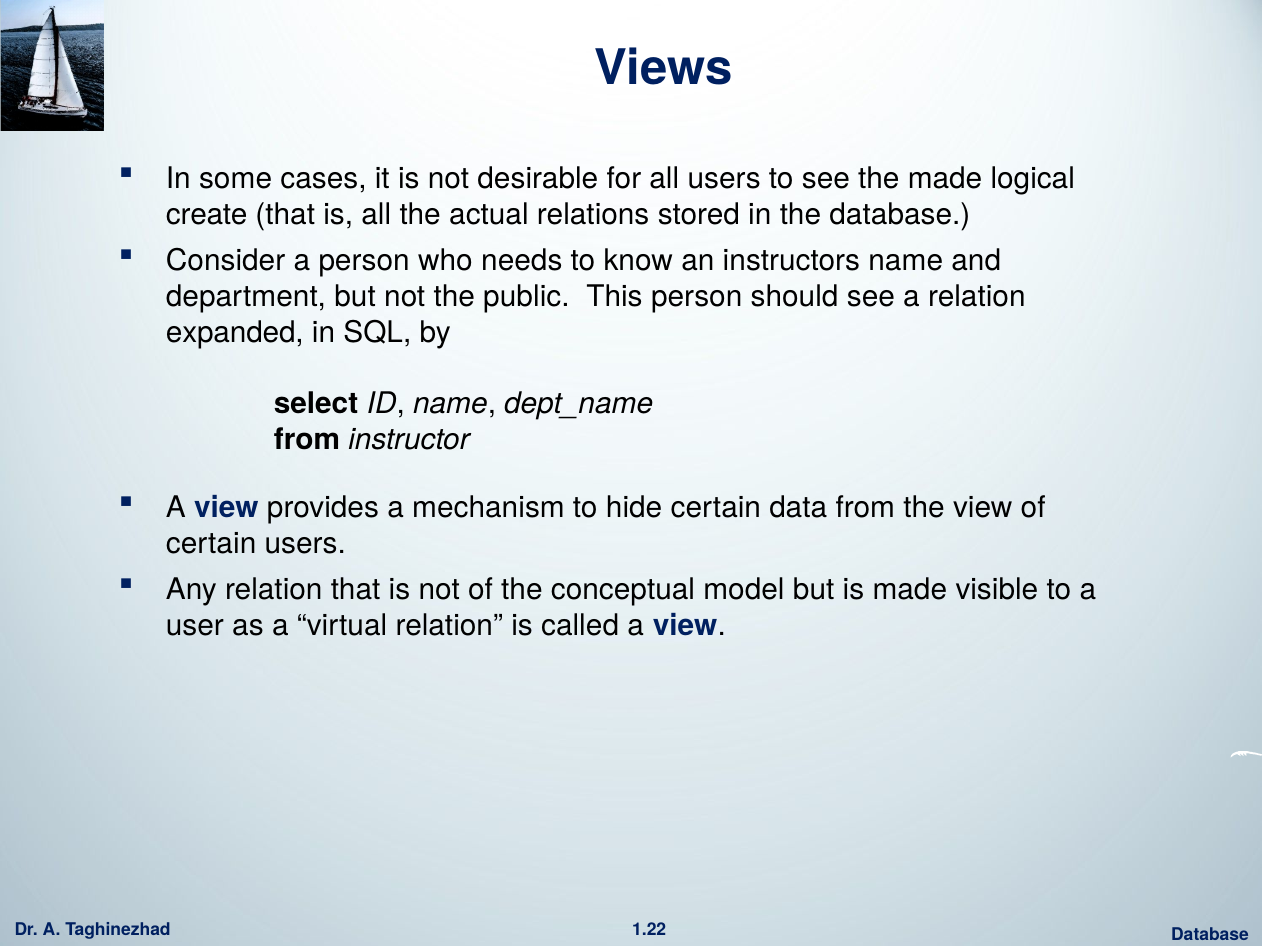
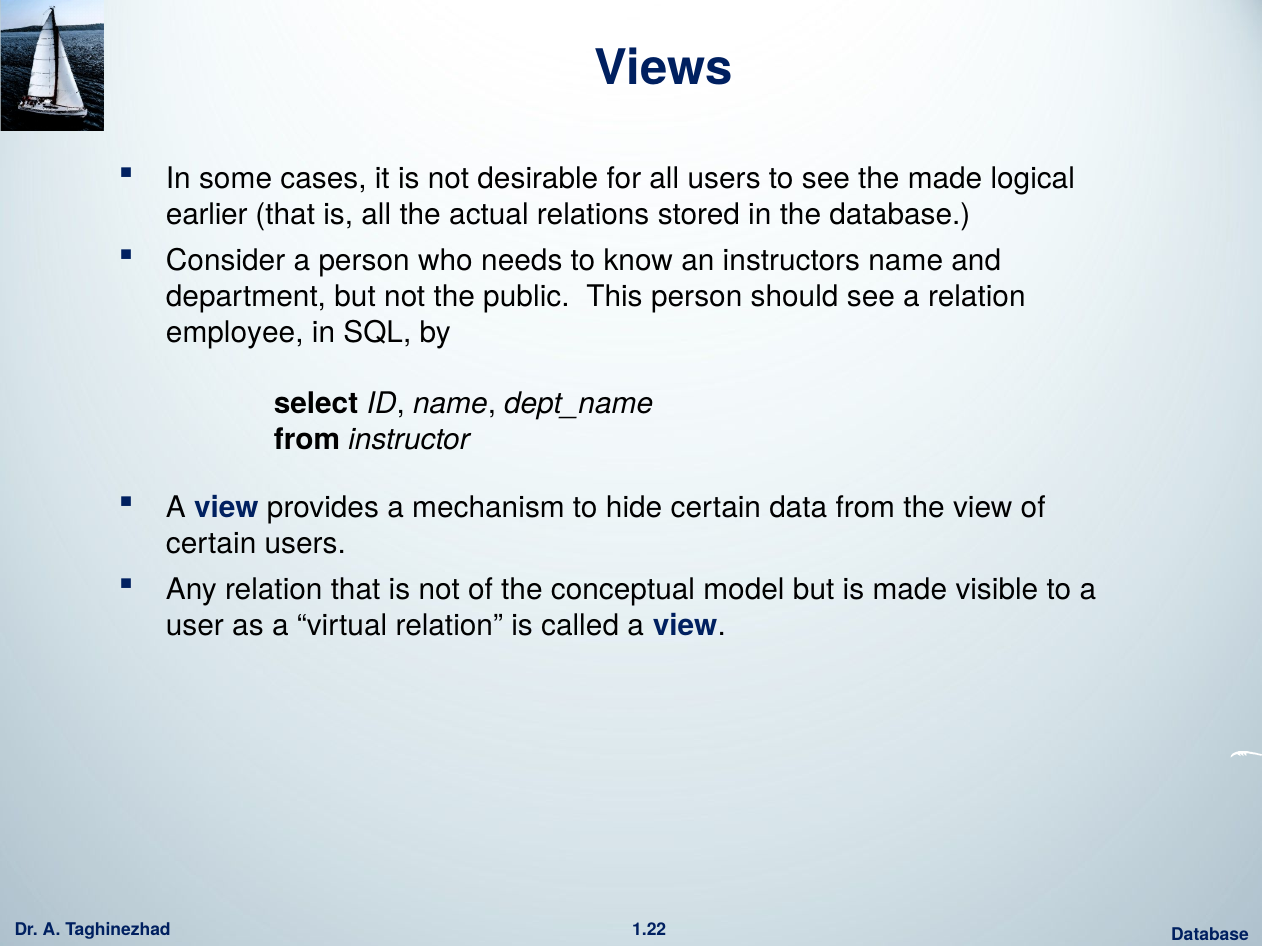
create: create -> earlier
expanded: expanded -> employee
